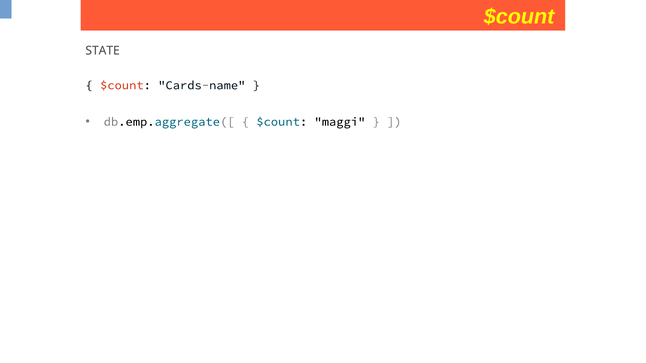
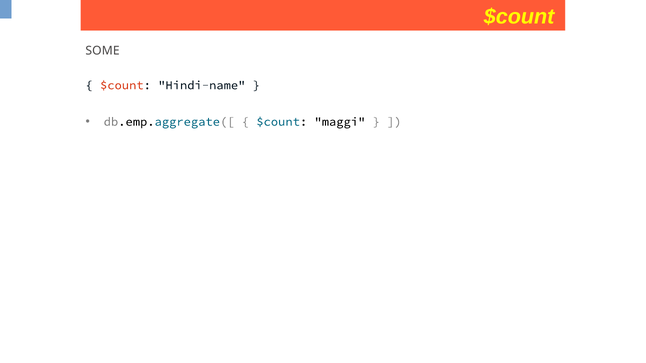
STATE: STATE -> SOME
Cards-name: Cards-name -> Hindi-name
